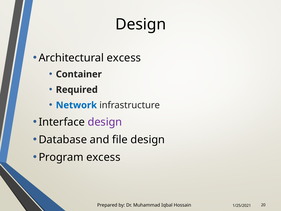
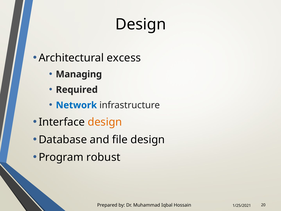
Container: Container -> Managing
design at (105, 122) colour: purple -> orange
Program excess: excess -> robust
